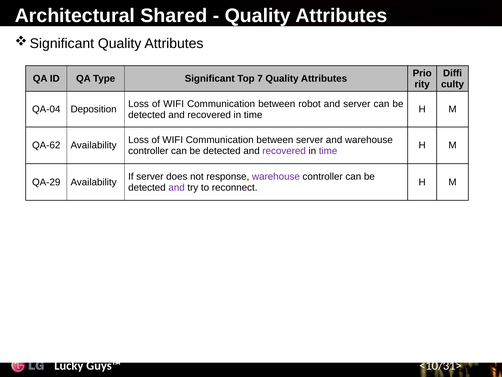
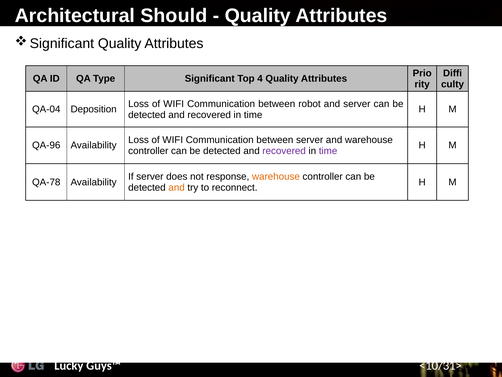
Shared: Shared -> Should
7: 7 -> 4
QA-62: QA-62 -> QA-96
warehouse at (276, 176) colour: purple -> orange
QA-29: QA-29 -> QA-78
and at (177, 187) colour: purple -> orange
